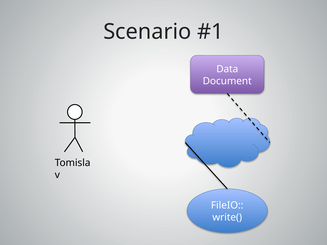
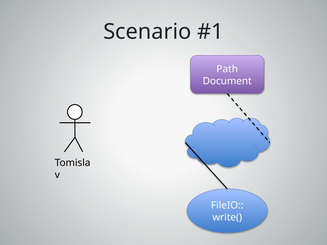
Data: Data -> Path
